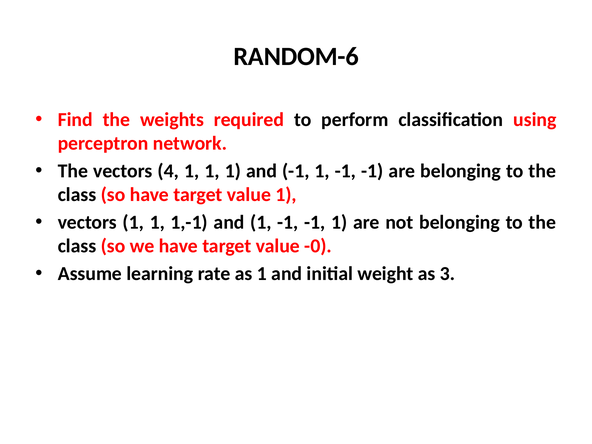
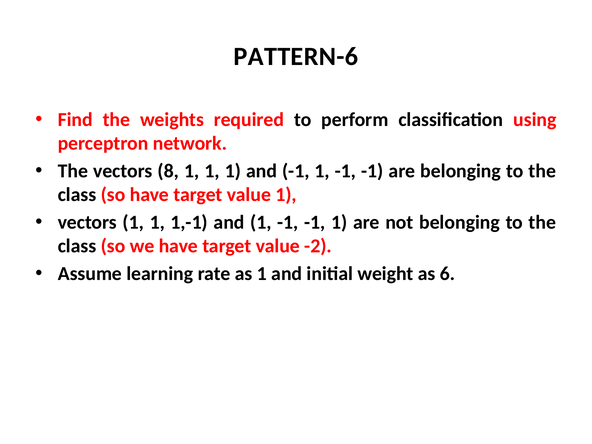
RANDOM-6: RANDOM-6 -> PATTERN-6
4: 4 -> 8
-0: -0 -> -2
3: 3 -> 6
